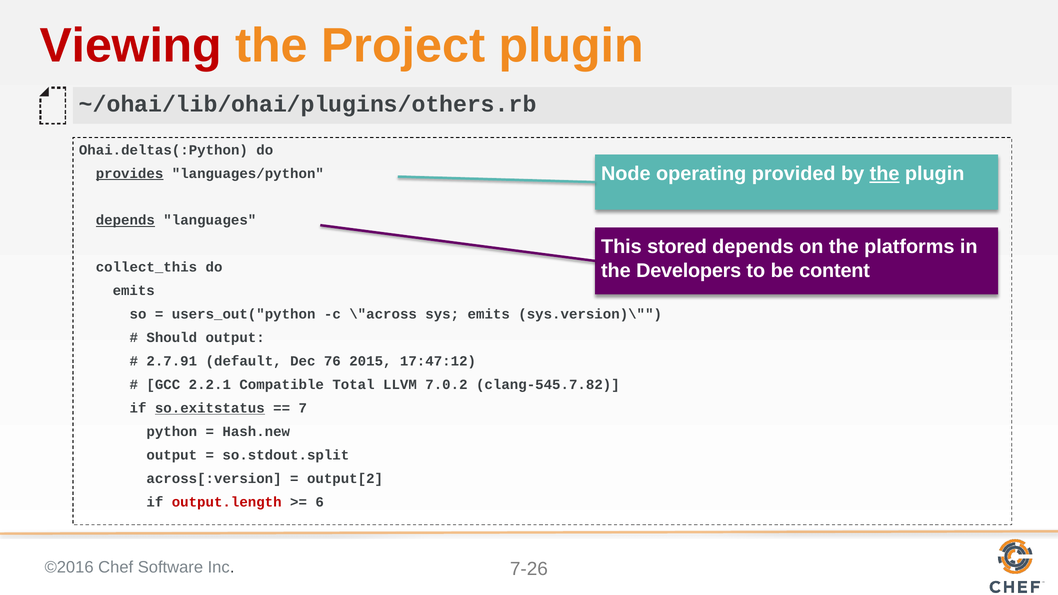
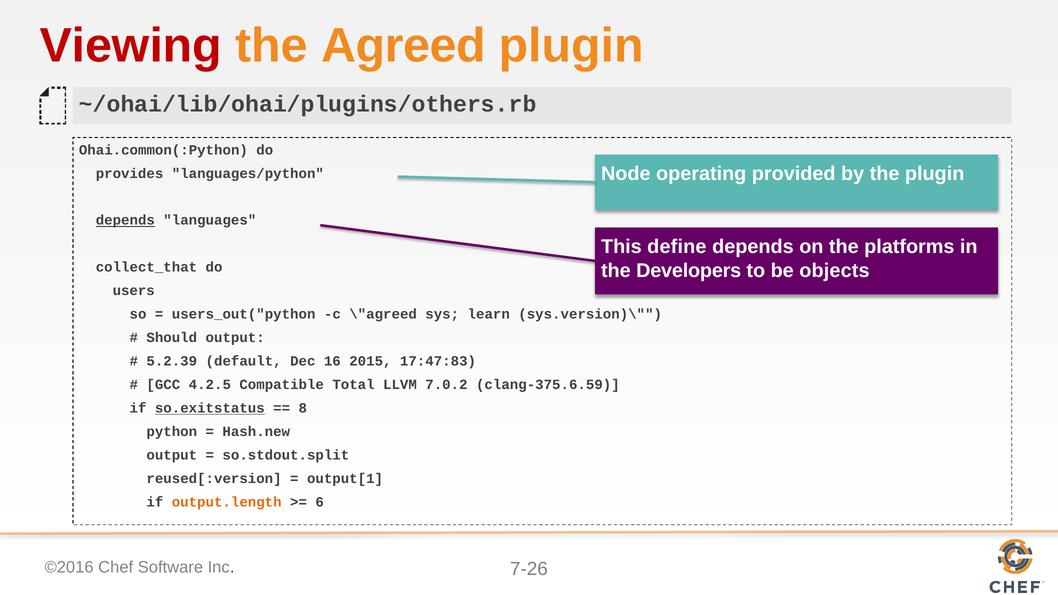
Project: Project -> Agreed
Ohai.deltas(:Python: Ohai.deltas(:Python -> Ohai.common(:Python
the at (885, 174) underline: present -> none
provides underline: present -> none
stored: stored -> define
content: content -> objects
collect_this: collect_this -> collect_that
emits at (134, 291): emits -> users
\"across: \"across -> \"agreed
sys emits: emits -> learn
2.7.91: 2.7.91 -> 5.2.39
76: 76 -> 16
17:47:12: 17:47:12 -> 17:47:83
2.2.1: 2.2.1 -> 4.2.5
clang-545.7.82: clang-545.7.82 -> clang-375.6.59
7: 7 -> 8
across[:version: across[:version -> reused[:version
output[2: output[2 -> output[1
output.length colour: red -> orange
